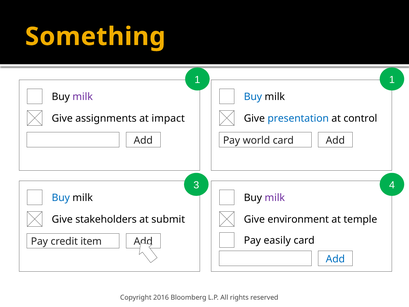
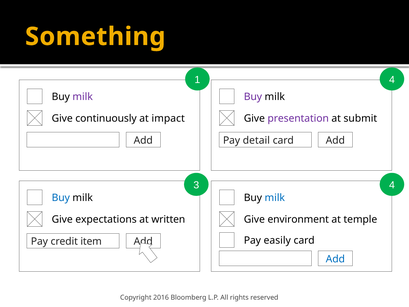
1 1: 1 -> 4
Buy at (253, 97) colour: blue -> purple
assignments: assignments -> continuously
presentation colour: blue -> purple
control: control -> submit
world: world -> detail
milk at (275, 198) colour: purple -> blue
stakeholders: stakeholders -> expectations
submit: submit -> written
